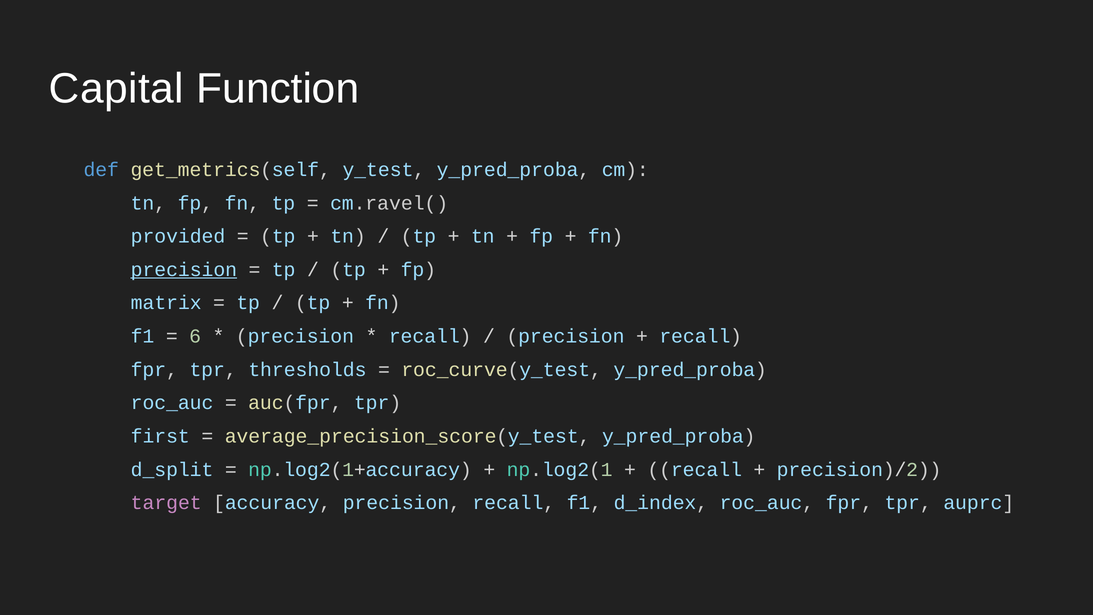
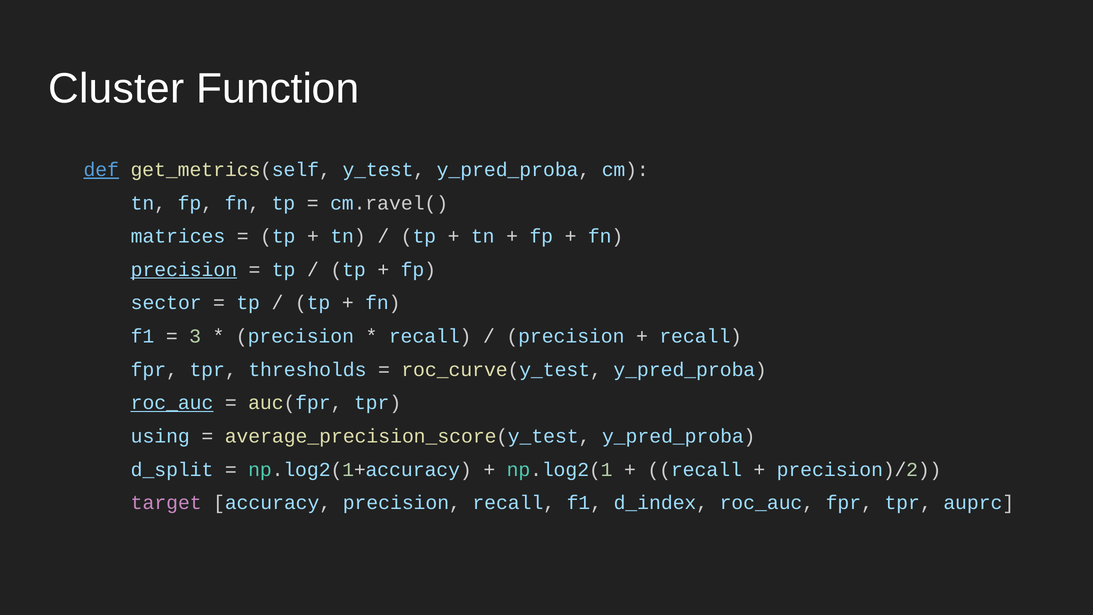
Capital: Capital -> Cluster
def underline: none -> present
provided: provided -> matrices
matrix: matrix -> sector
6: 6 -> 3
roc_auc at (172, 403) underline: none -> present
first: first -> using
